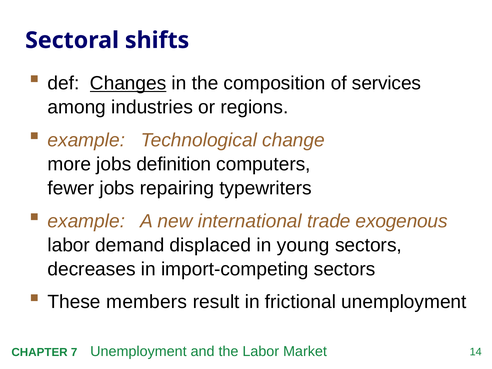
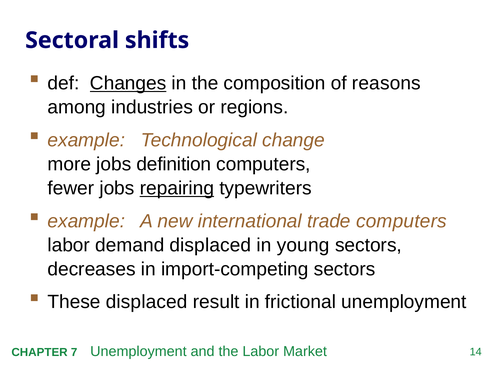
services: services -> reasons
repairing underline: none -> present
trade exogenous: exogenous -> computers
These members: members -> displaced
